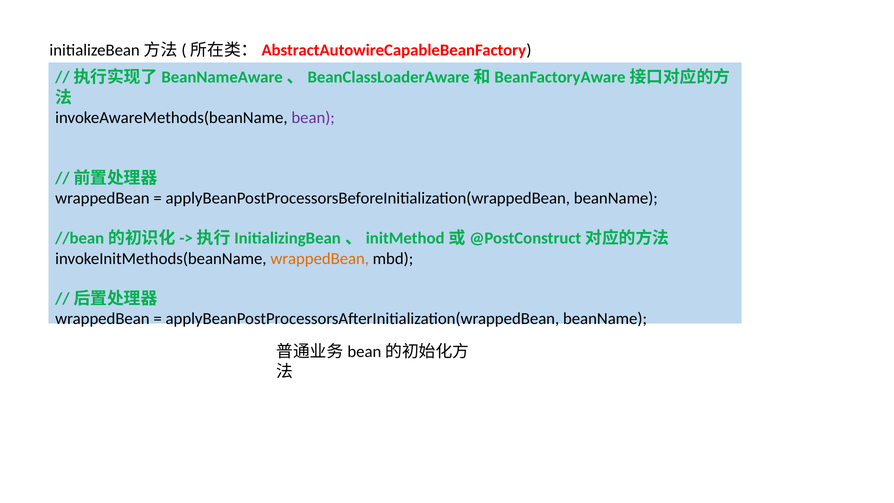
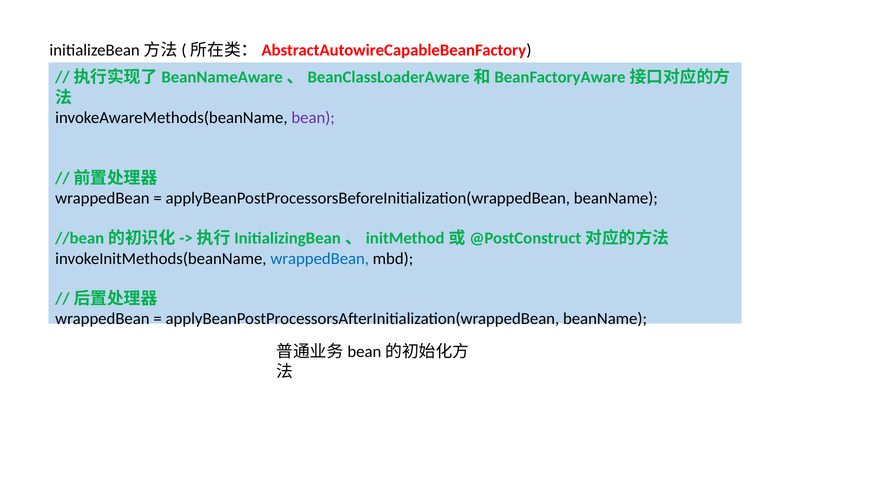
wrappedBean at (320, 258) colour: orange -> blue
